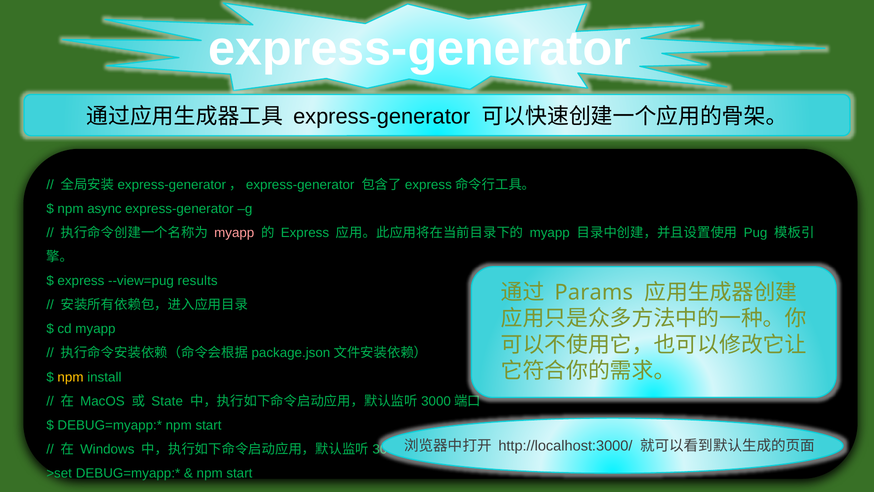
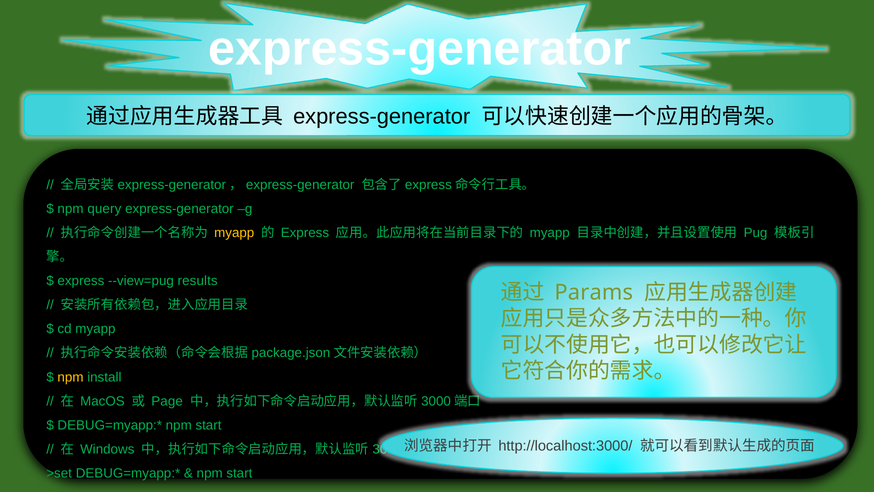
async: async -> query
myapp at (234, 233) colour: pink -> yellow
State: State -> Page
